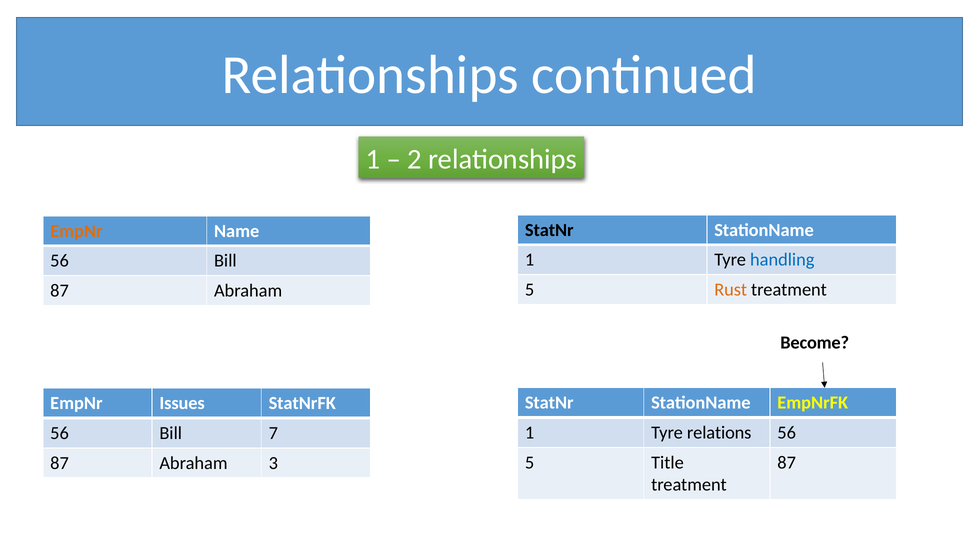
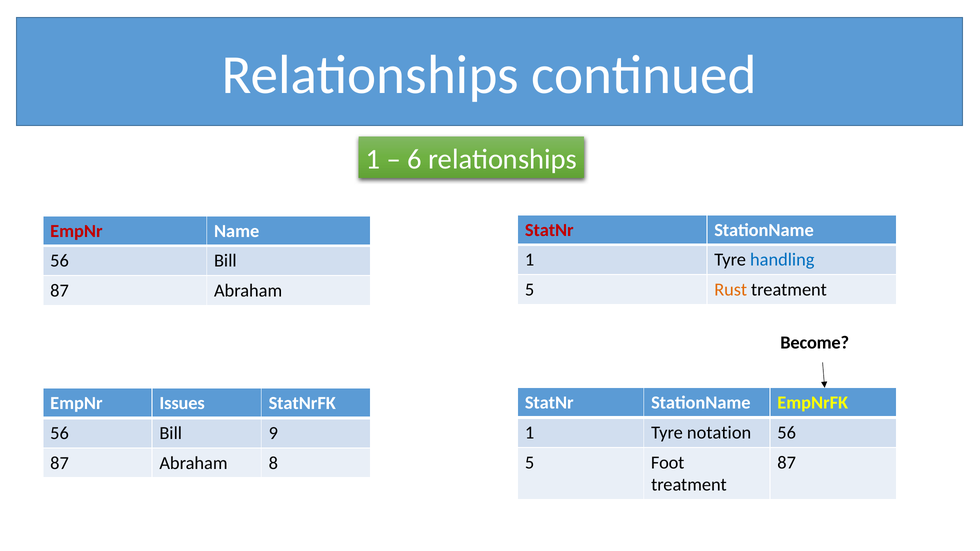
2: 2 -> 6
StatNr at (549, 230) colour: black -> red
EmpNr at (76, 231) colour: orange -> red
relations: relations -> notation
7: 7 -> 9
Title: Title -> Foot
3: 3 -> 8
